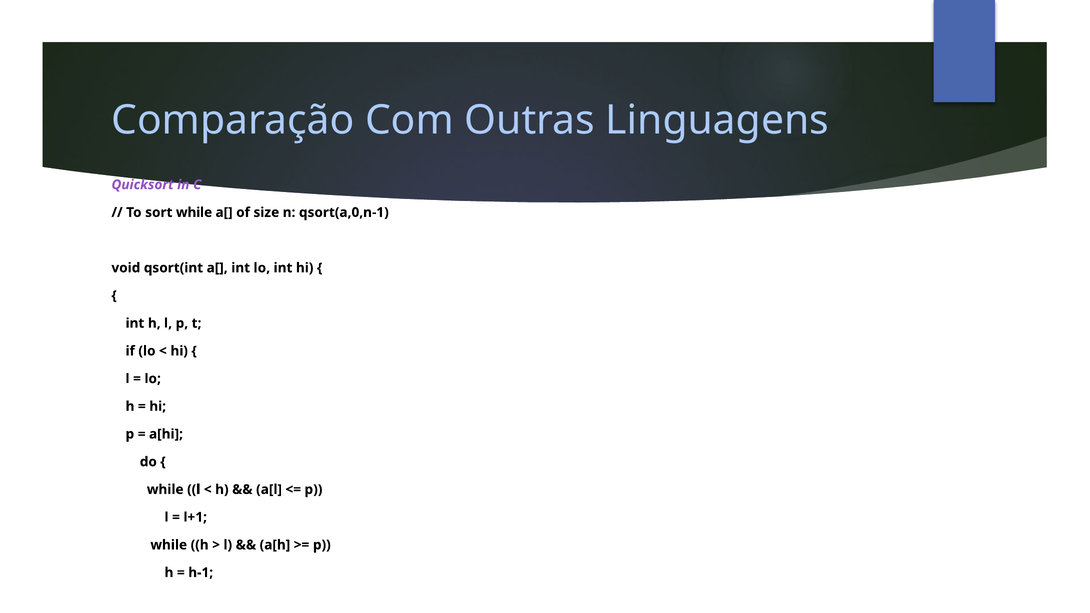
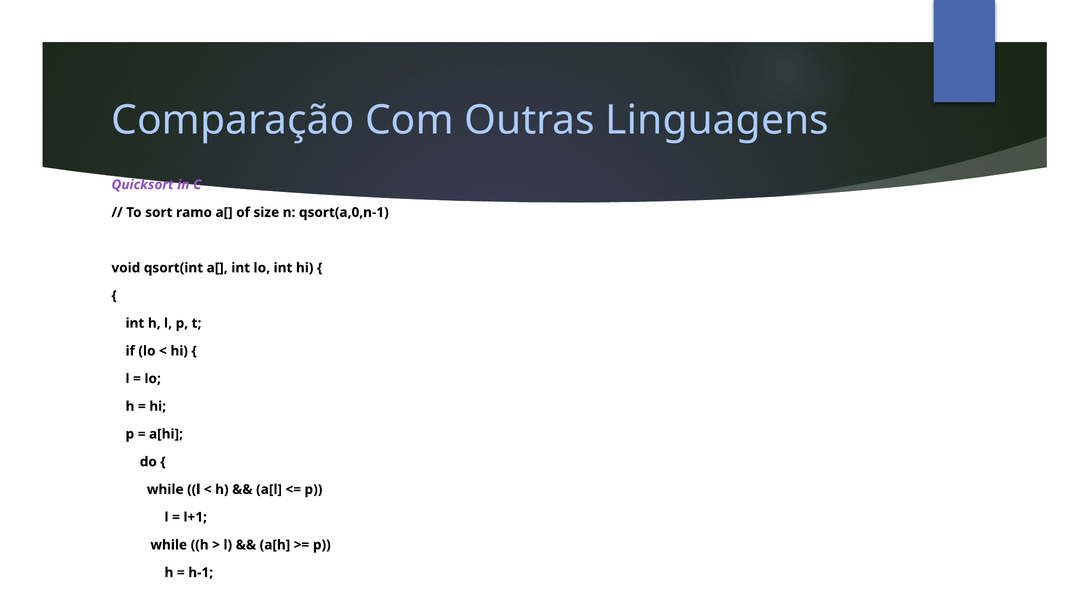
sort while: while -> ramo
